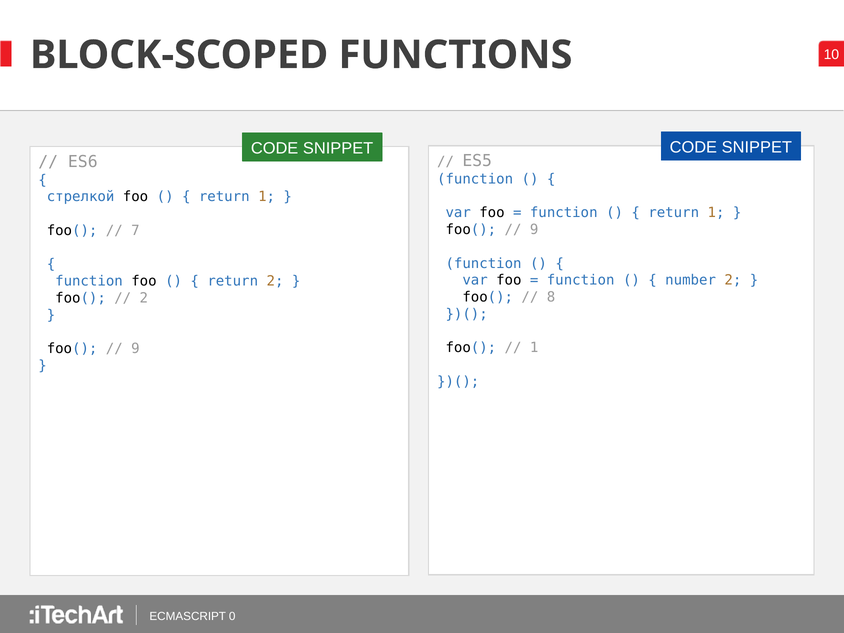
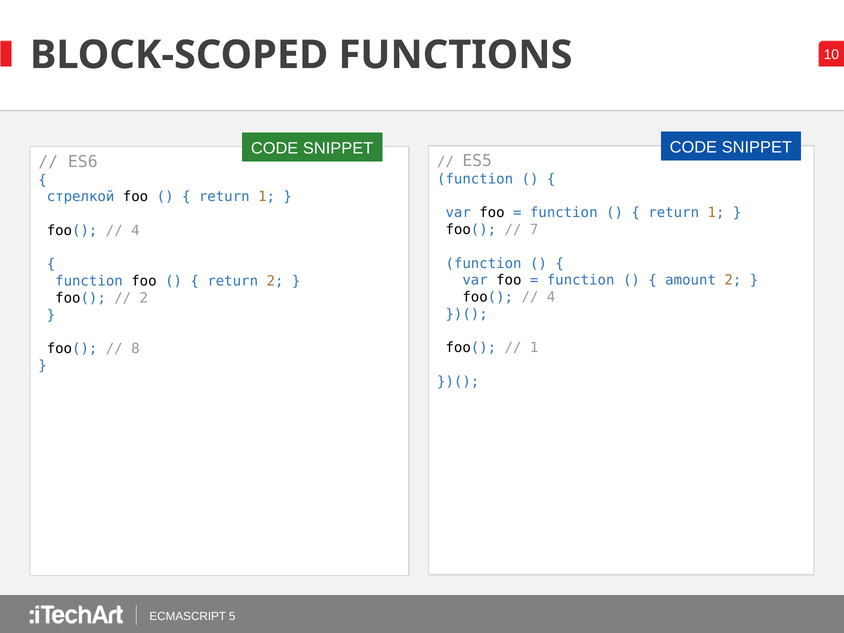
9 at (534, 230): 9 -> 7
7 at (135, 231): 7 -> 4
number: number -> amount
8 at (551, 297): 8 -> 4
9 at (135, 349): 9 -> 8
0: 0 -> 5
